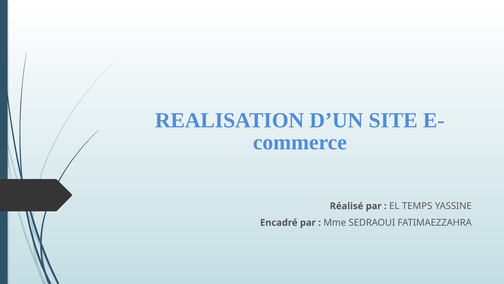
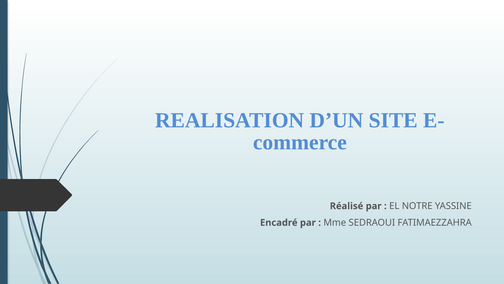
TEMPS: TEMPS -> NOTRE
